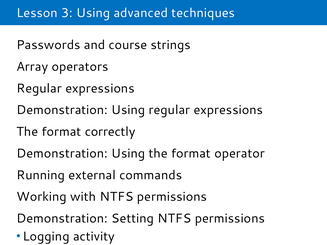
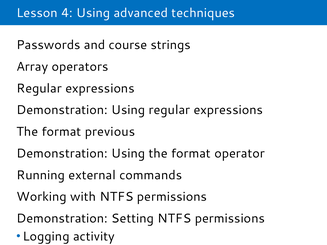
3: 3 -> 4
correctly: correctly -> previous
